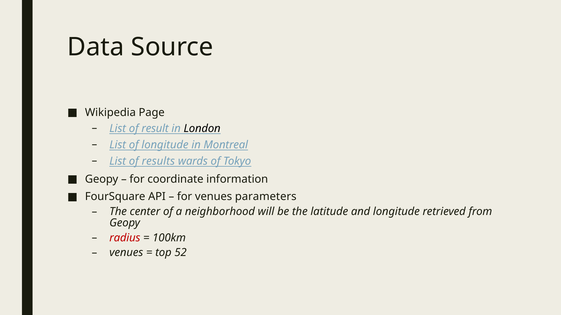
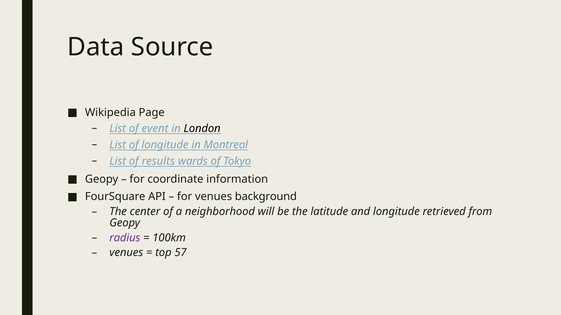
result: result -> event
parameters: parameters -> background
radius colour: red -> purple
52: 52 -> 57
